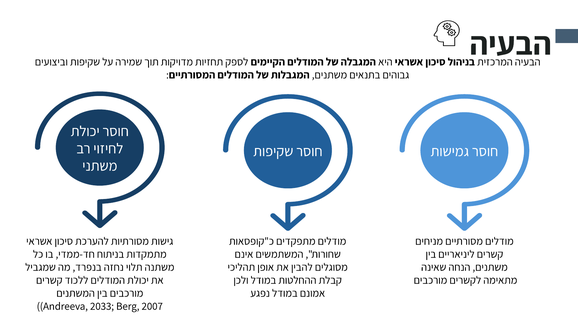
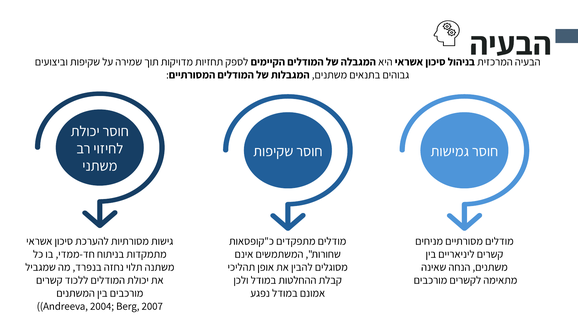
2033: 2033 -> 2004
